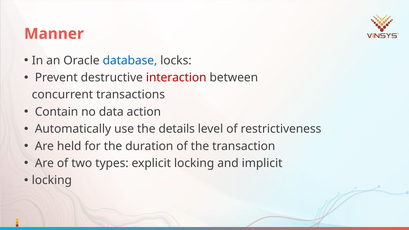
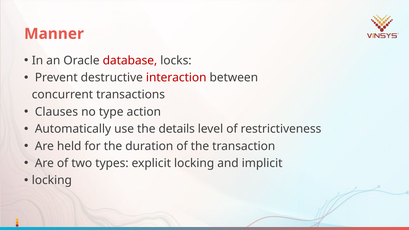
database colour: blue -> red
Contain: Contain -> Clauses
data: data -> type
